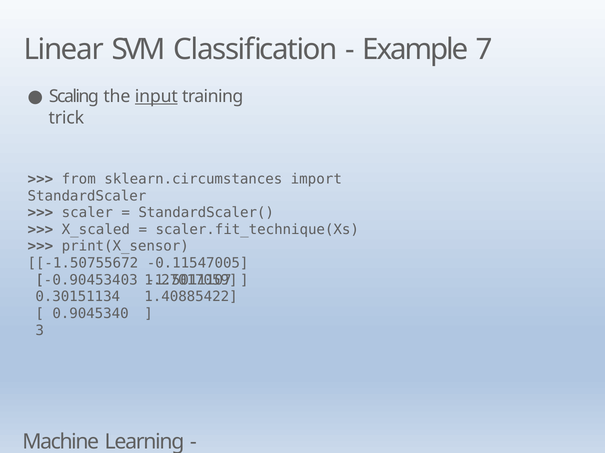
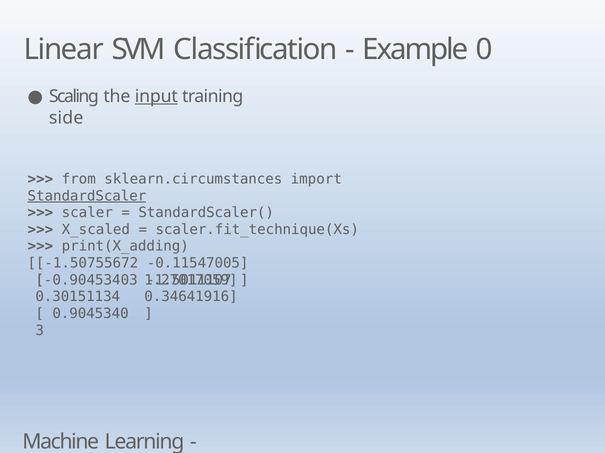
7: 7 -> 0
trick: trick -> side
StandardScaler underline: none -> present
print(X_sensor: print(X_sensor -> print(X_adding
1.40885422: 1.40885422 -> 0.34641916
